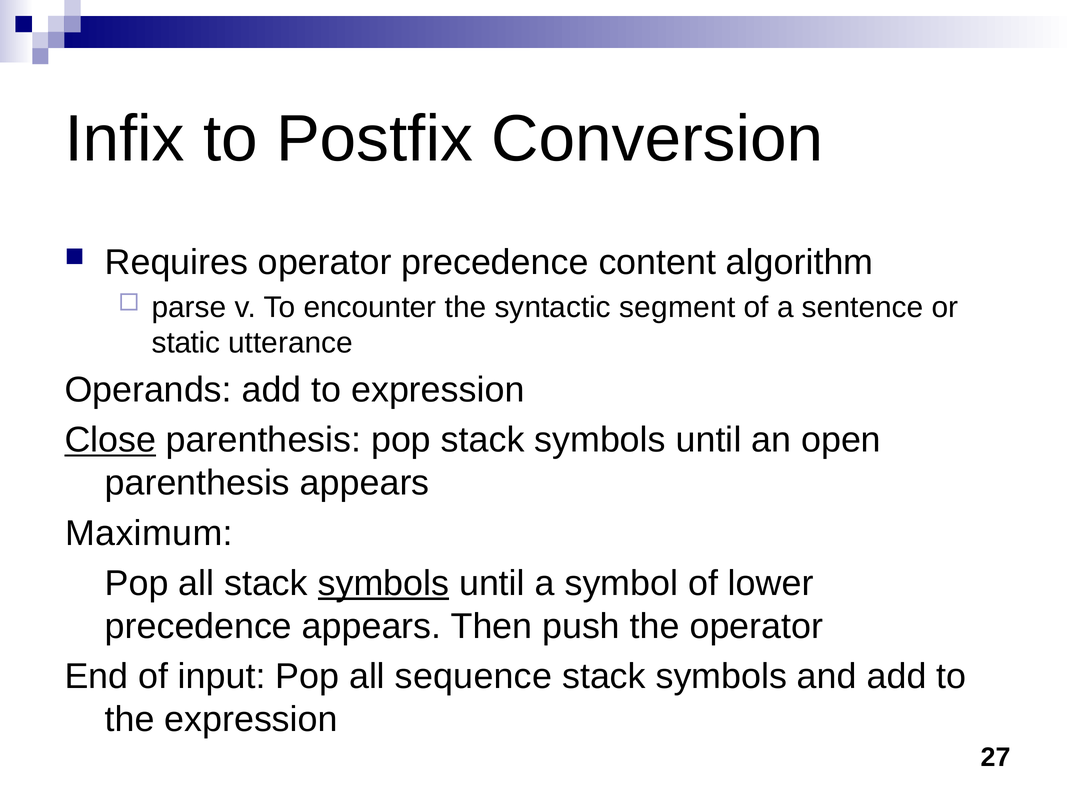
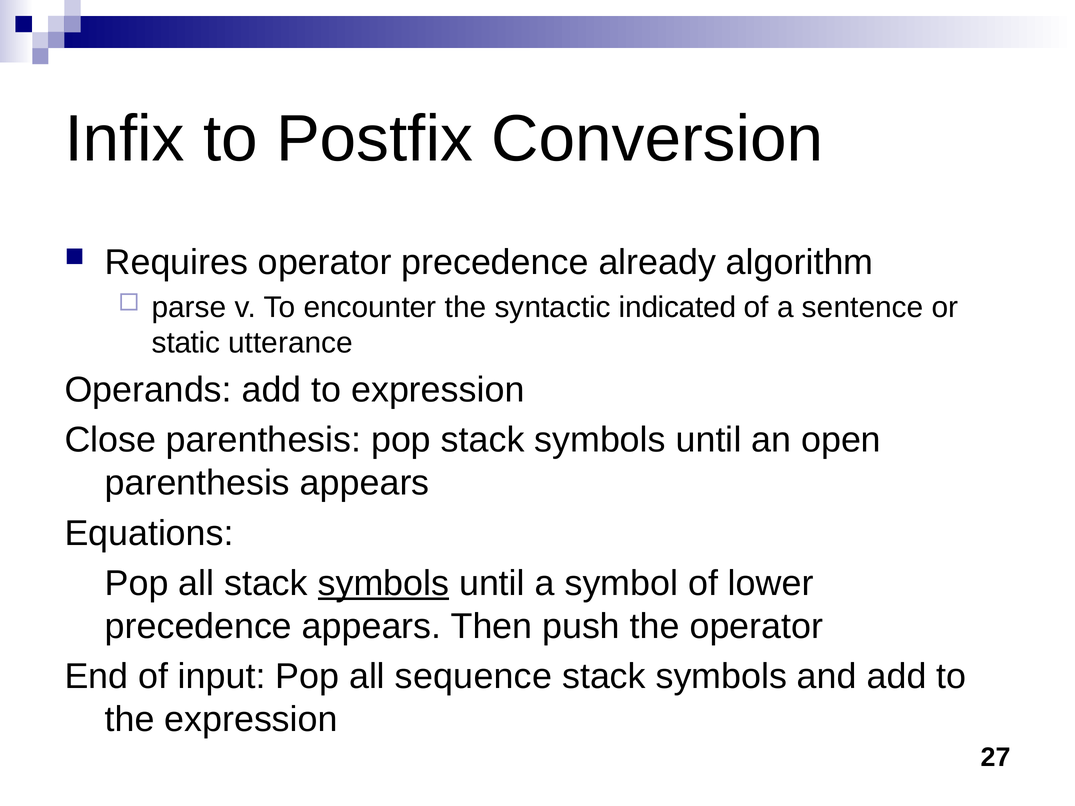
content: content -> already
segment: segment -> indicated
Close underline: present -> none
Maximum: Maximum -> Equations
